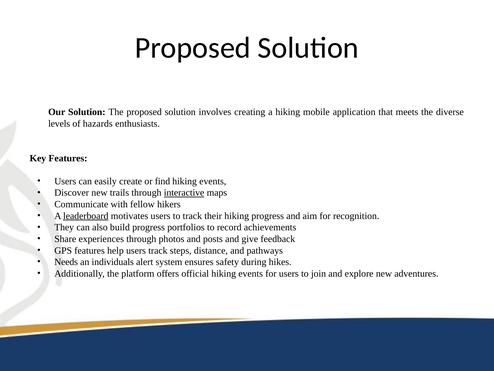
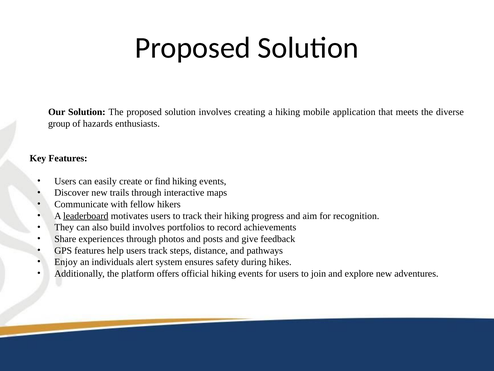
levels: levels -> group
interactive underline: present -> none
build progress: progress -> involves
Needs: Needs -> Enjoy
